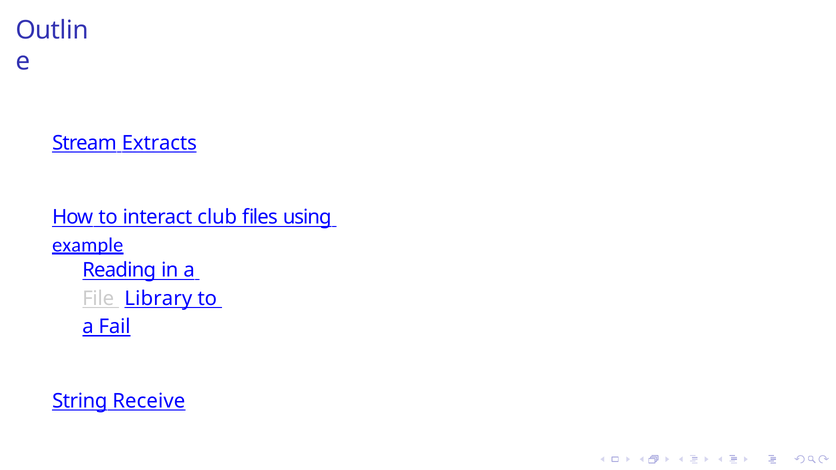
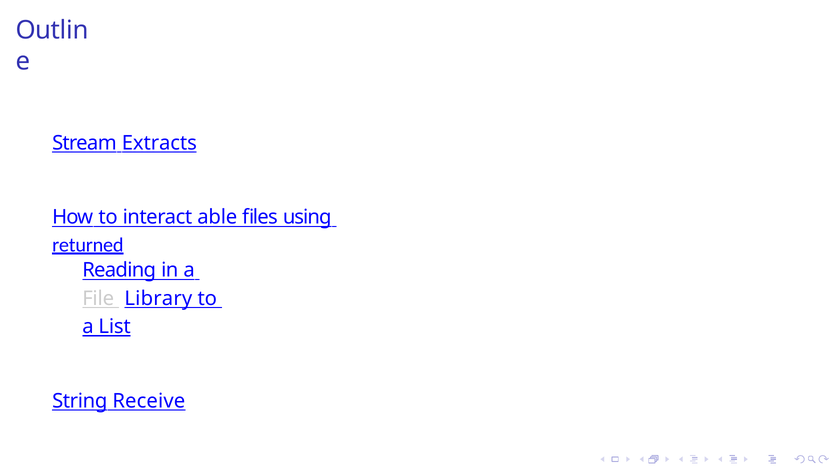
club: club -> able
example: example -> returned
Fail: Fail -> List
